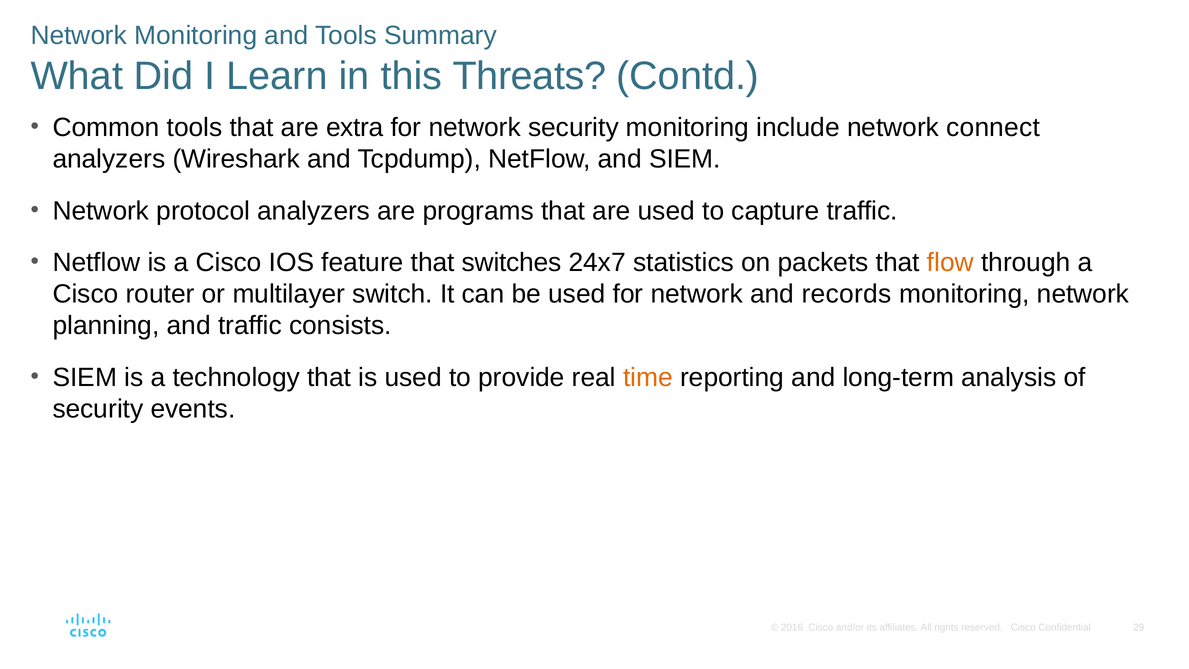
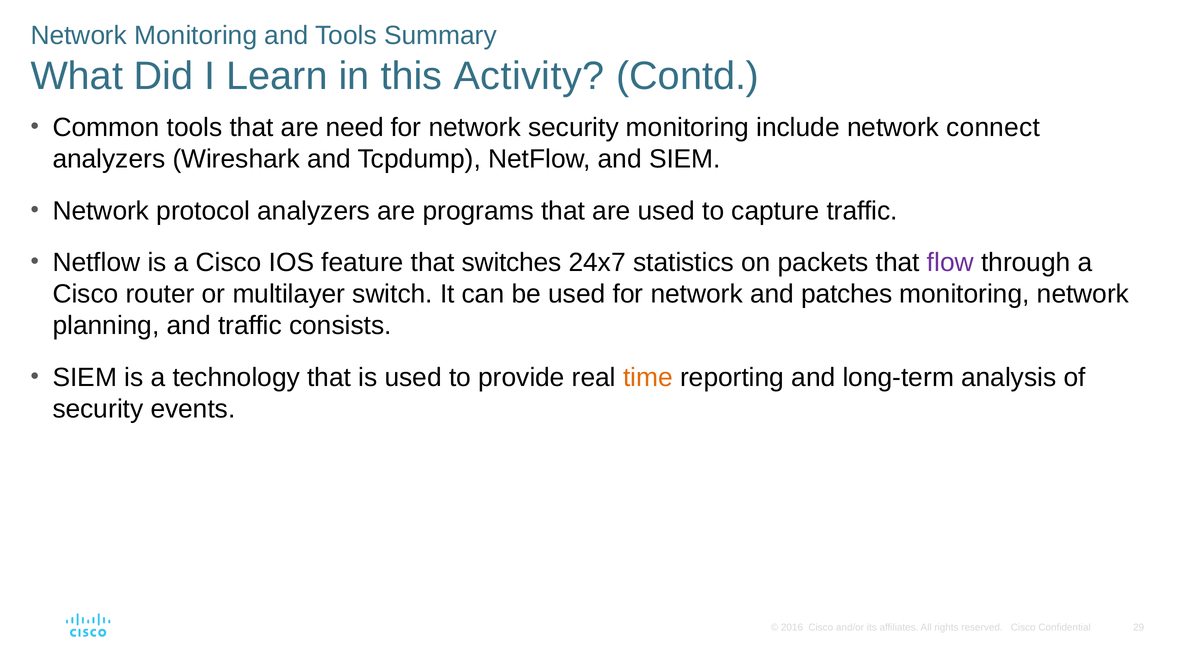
Threats: Threats -> Activity
extra: extra -> need
flow colour: orange -> purple
records: records -> patches
